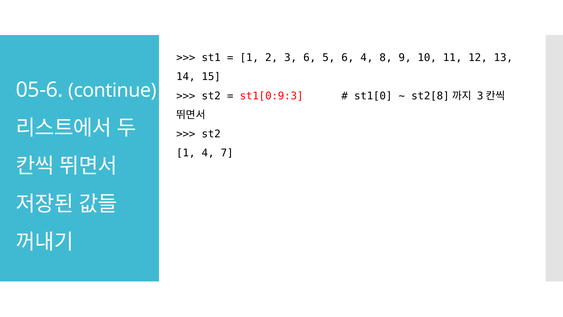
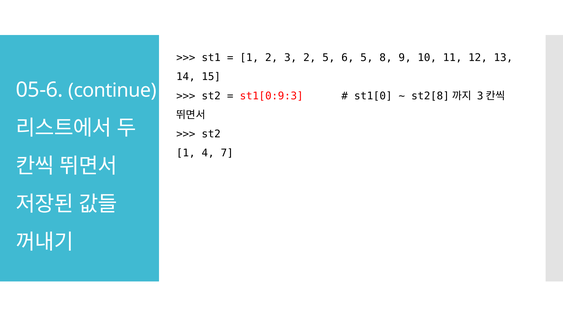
3 6: 6 -> 2
6 4: 4 -> 5
